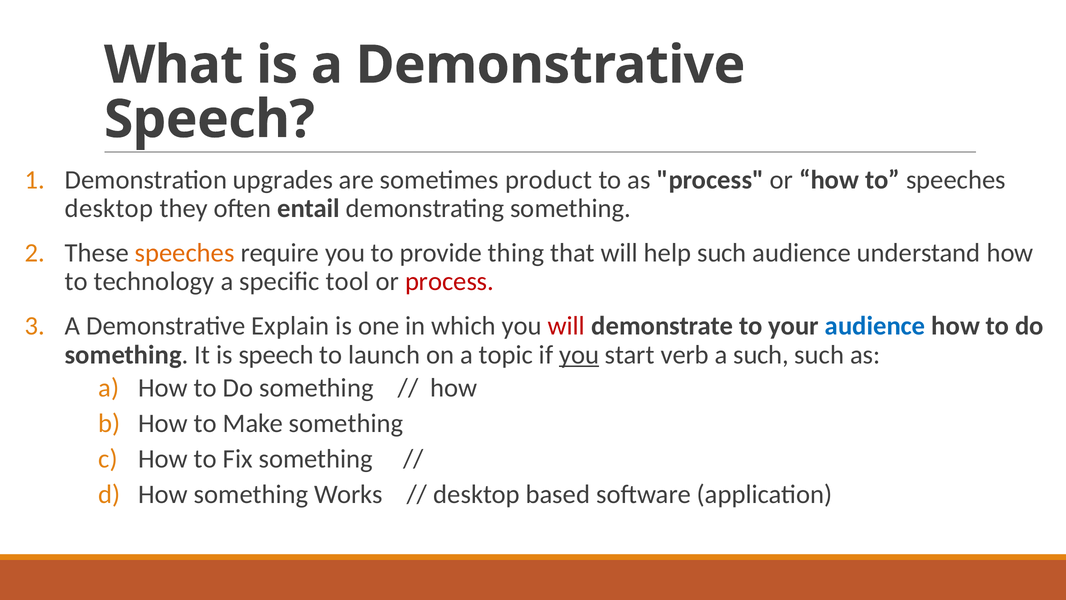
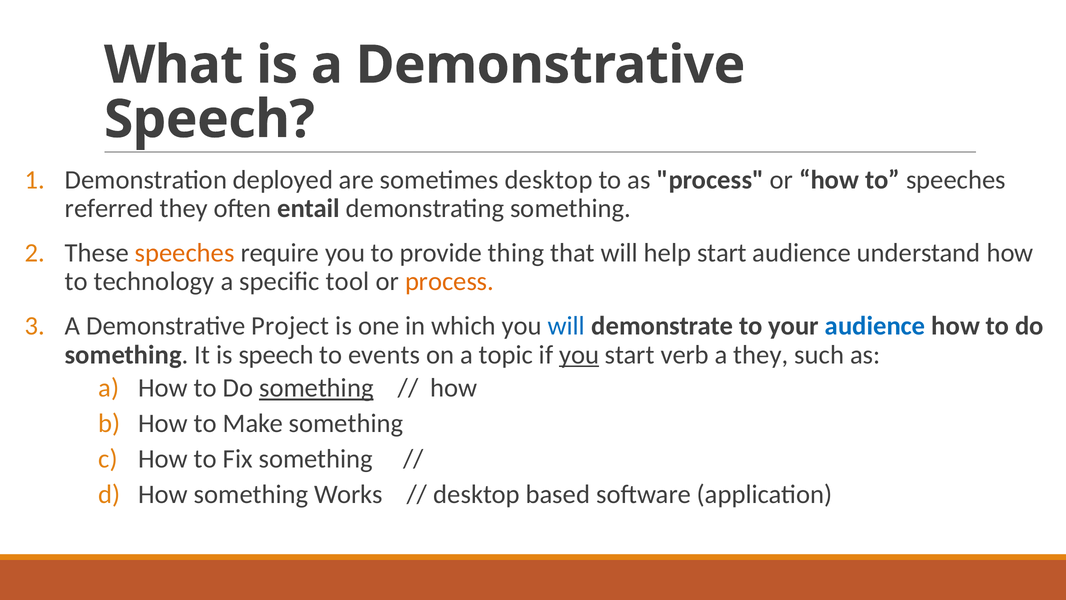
upgrades: upgrades -> deployed
sometimes product: product -> desktop
desktop at (109, 208): desktop -> referred
help such: such -> start
process at (450, 281) colour: red -> orange
Explain: Explain -> Project
will at (566, 326) colour: red -> blue
launch: launch -> events
a such: such -> they
something at (316, 388) underline: none -> present
